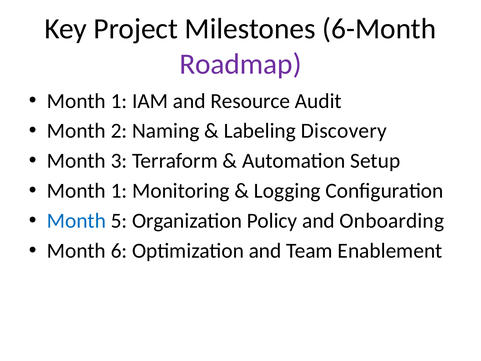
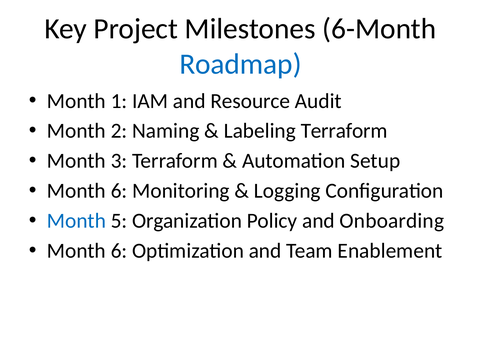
Roadmap colour: purple -> blue
Labeling Discovery: Discovery -> Terraform
1 at (119, 191): 1 -> 6
